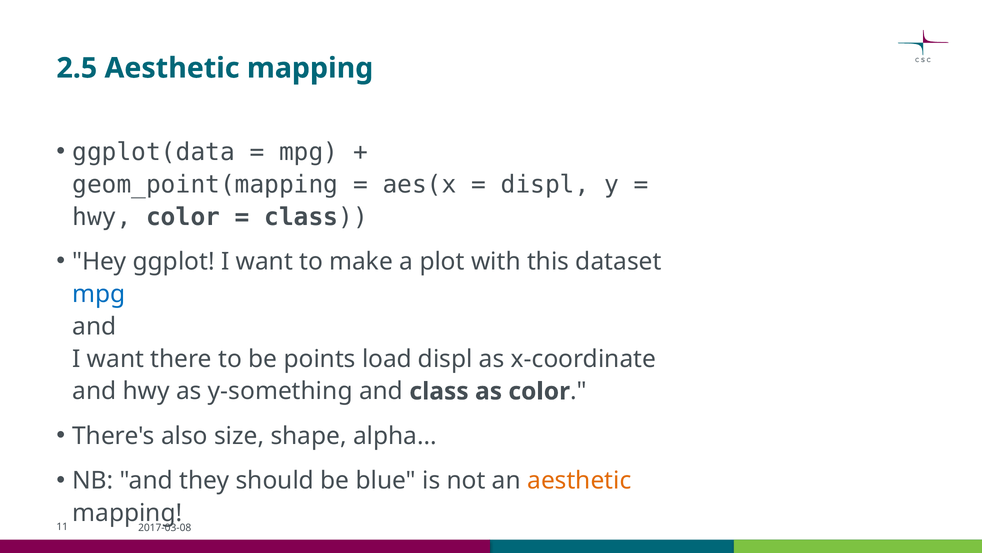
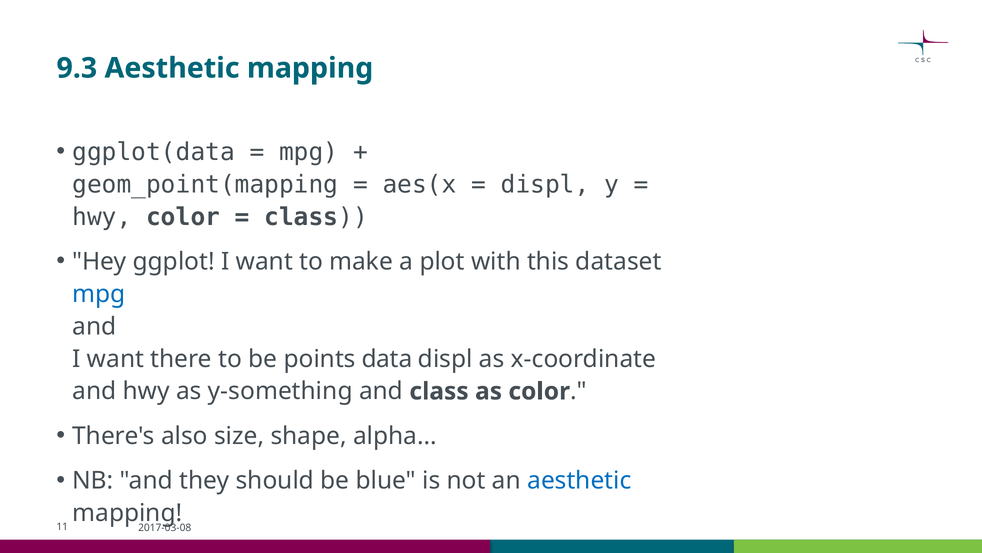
2.5: 2.5 -> 9.3
load: load -> data
aesthetic at (579, 480) colour: orange -> blue
